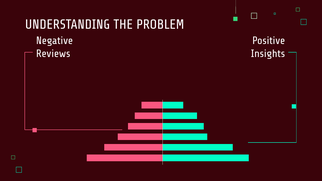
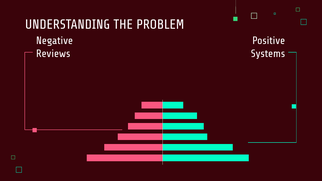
Insights: Insights -> Systems
